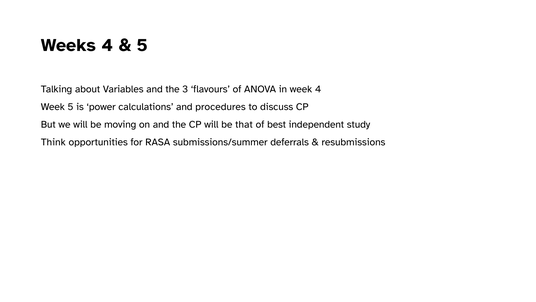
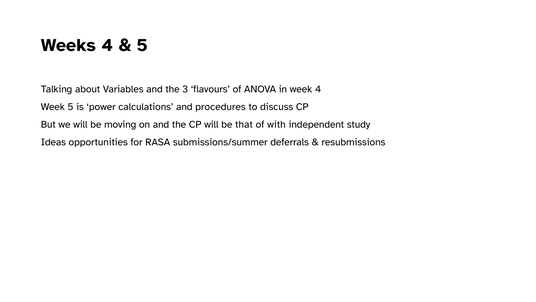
best: best -> with
Think: Think -> Ideas
